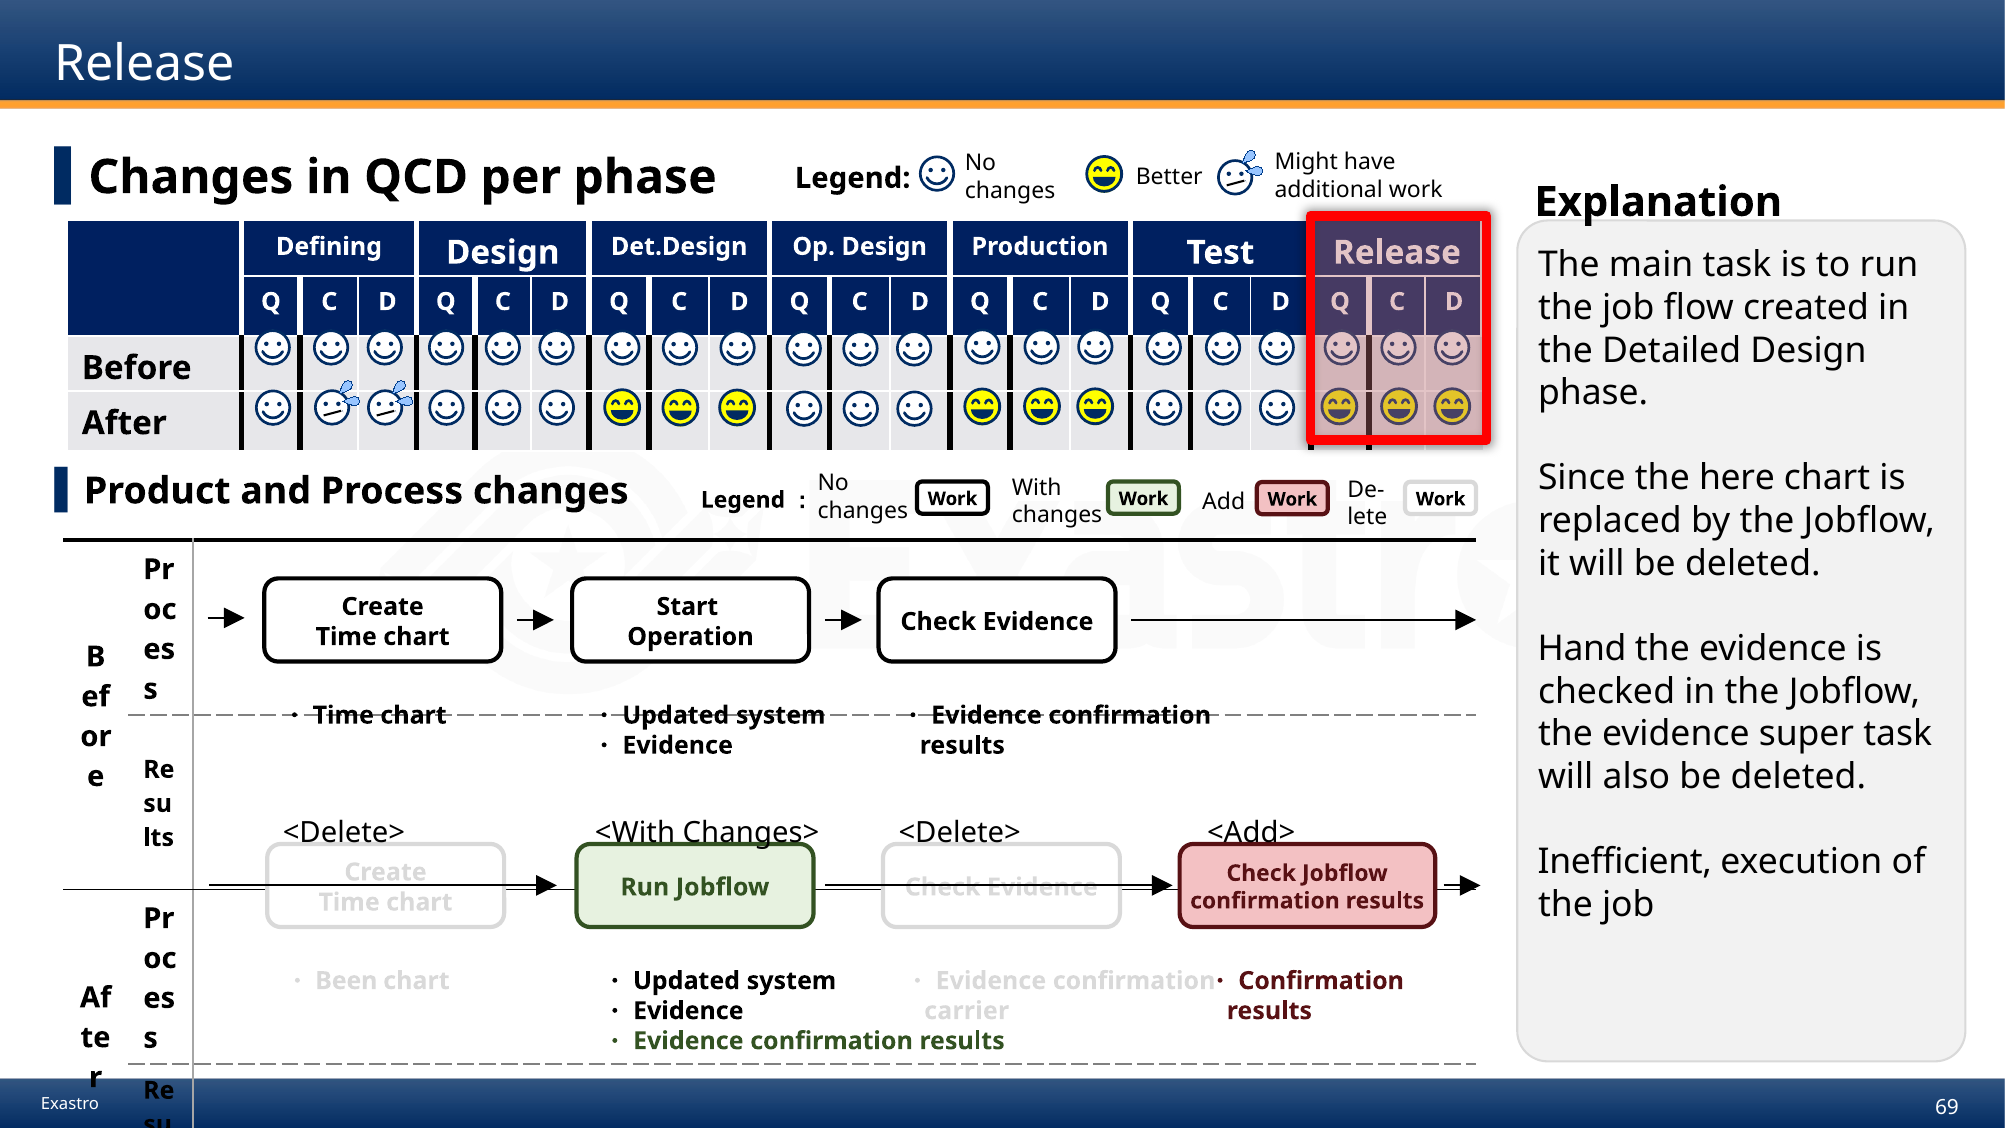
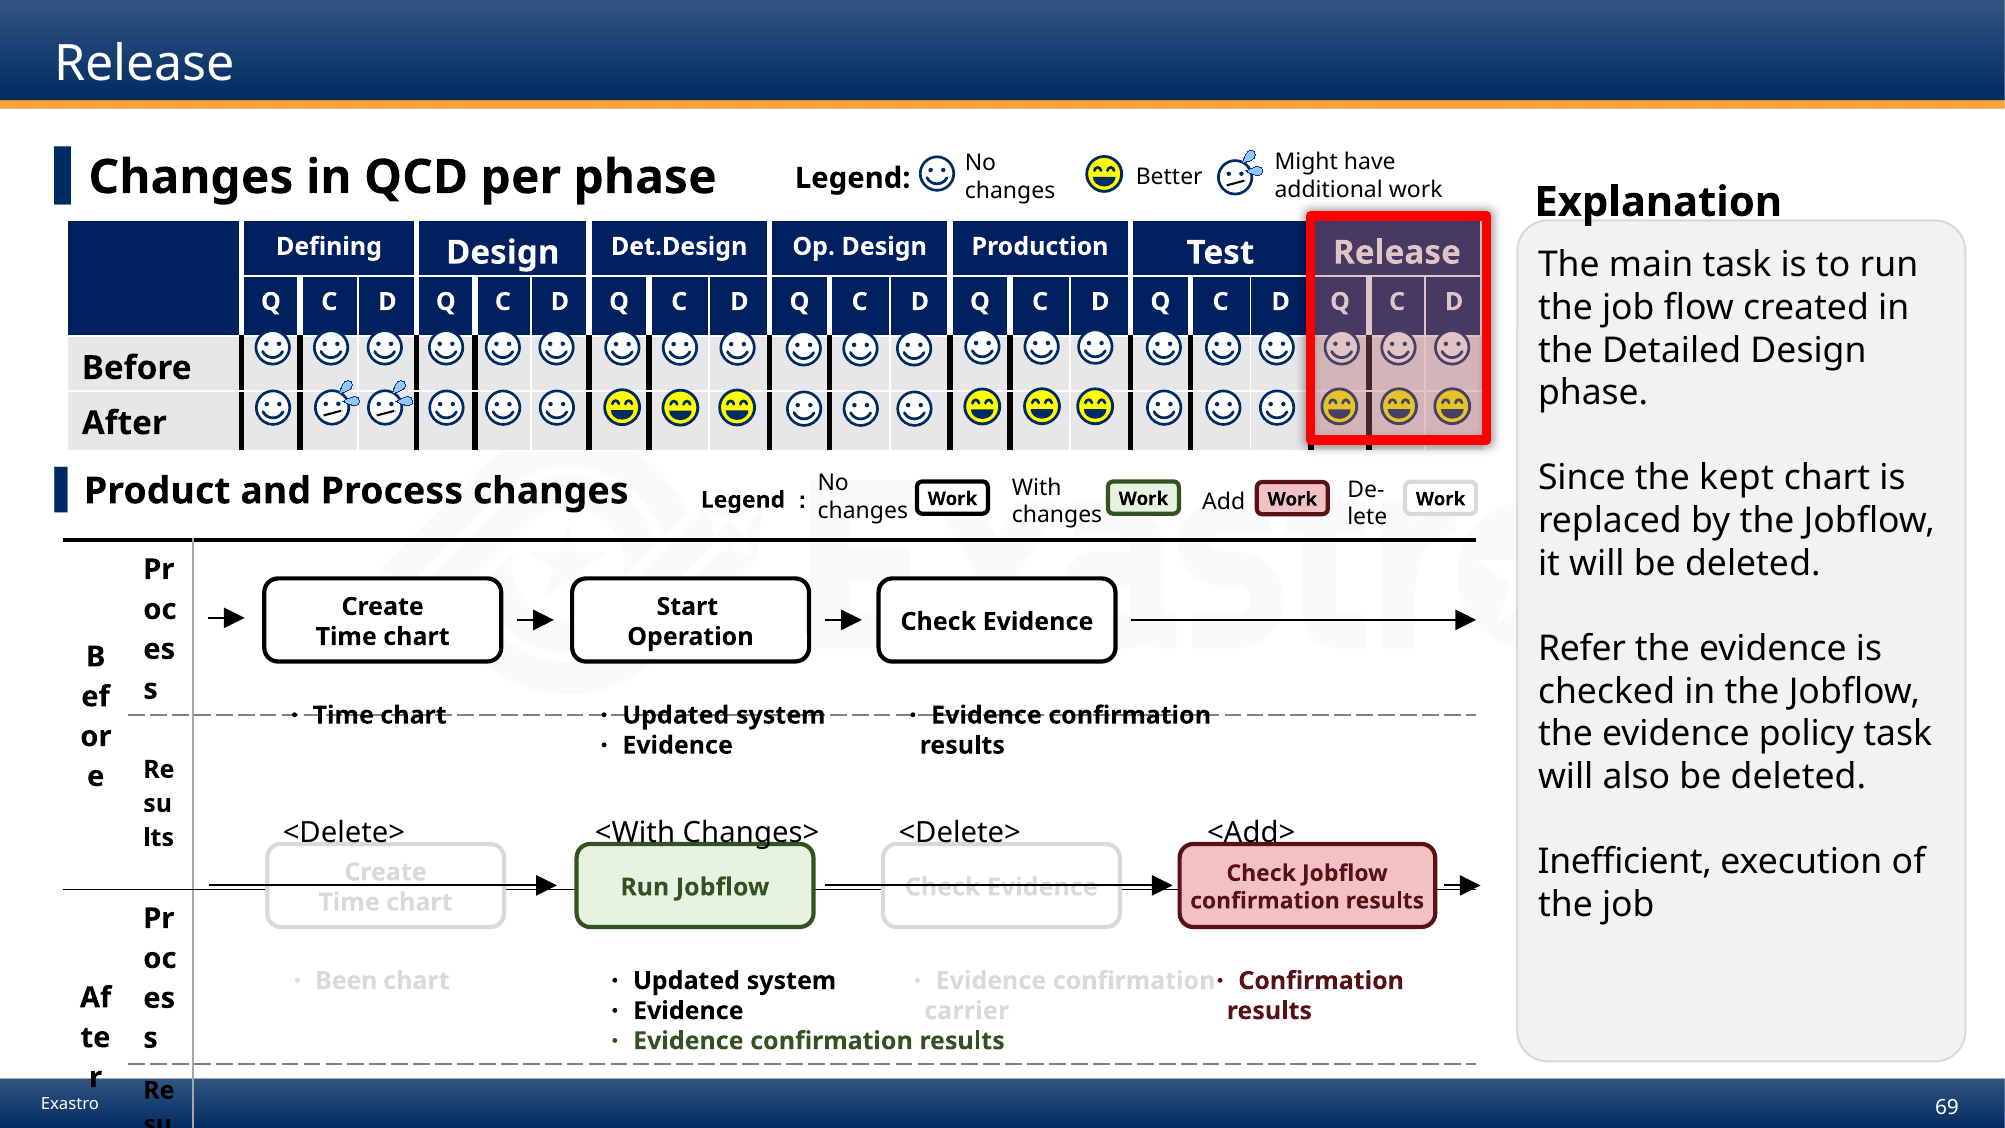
here: here -> kept
Hand: Hand -> Refer
super: super -> policy
